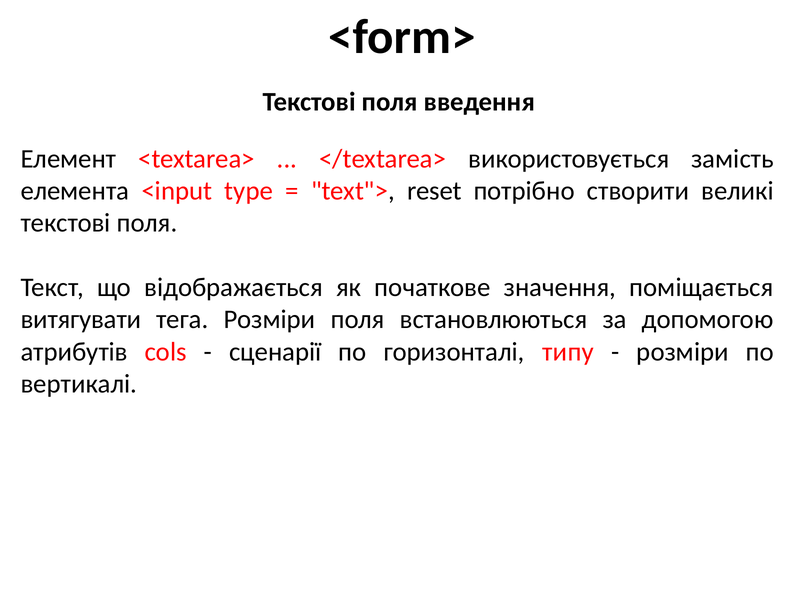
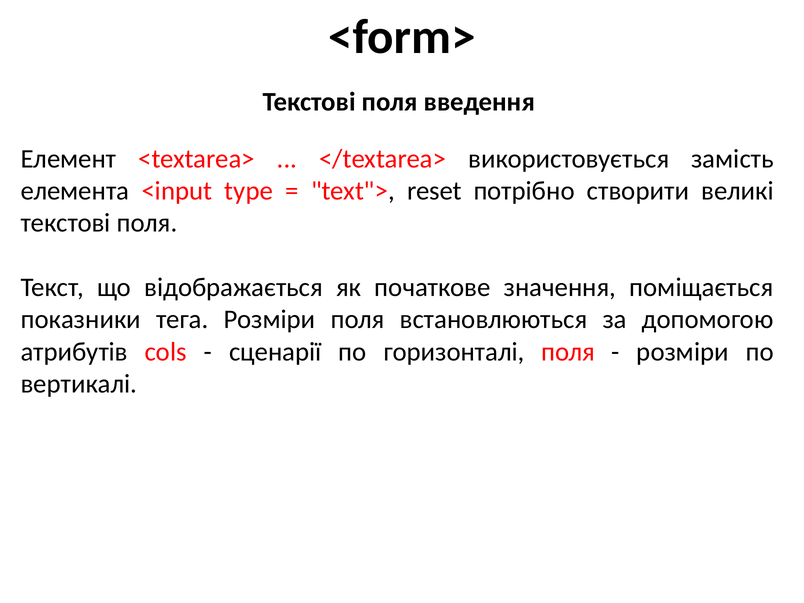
витягувати: витягувати -> показники
горизонталі типу: типу -> поля
